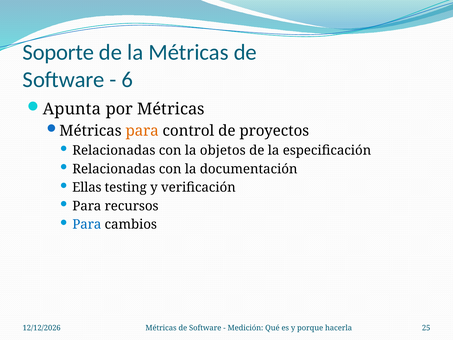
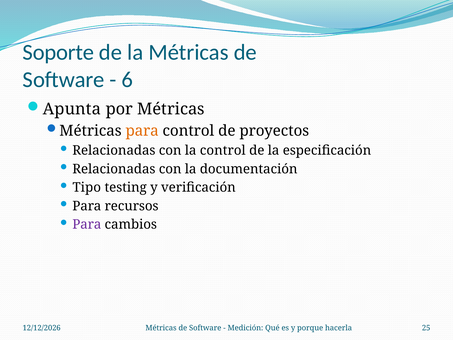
la objetos: objetos -> control
Ellas: Ellas -> Tipo
Para at (87, 224) colour: blue -> purple
